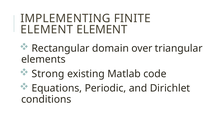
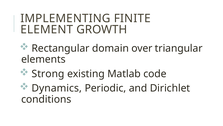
ELEMENT ELEMENT: ELEMENT -> GROWTH
Equations: Equations -> Dynamics
